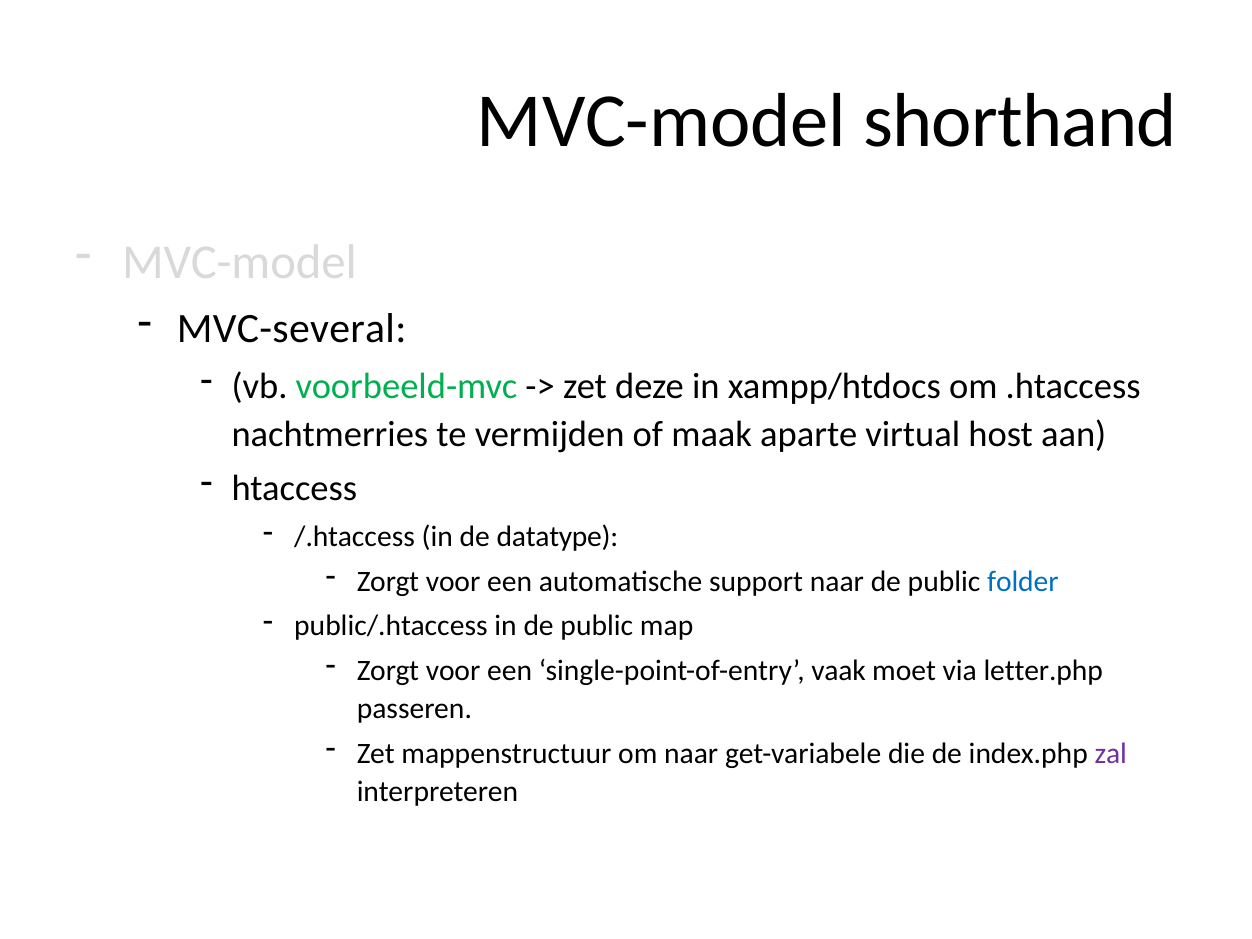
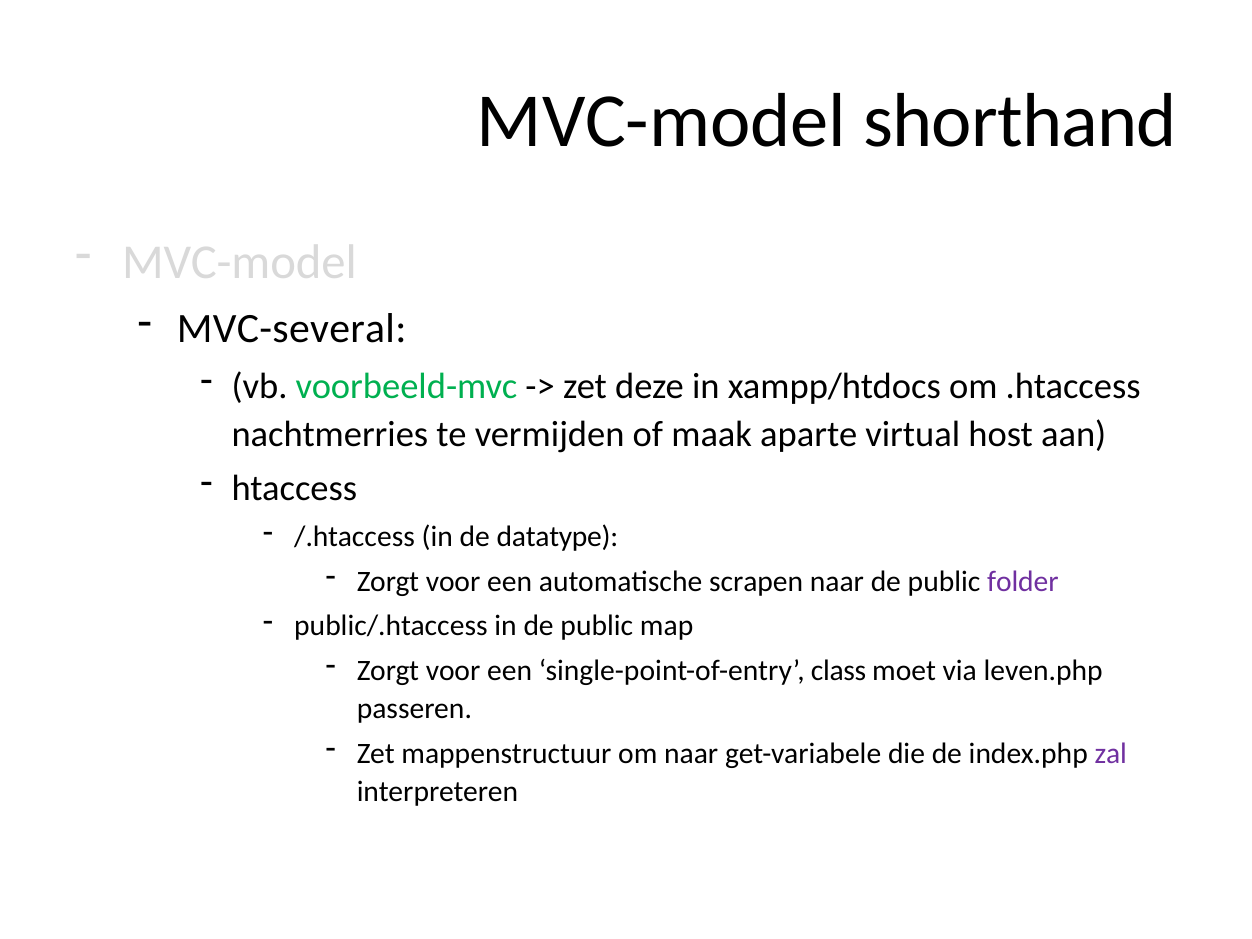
support: support -> scrapen
folder colour: blue -> purple
vaak: vaak -> class
letter.php: letter.php -> leven.php
